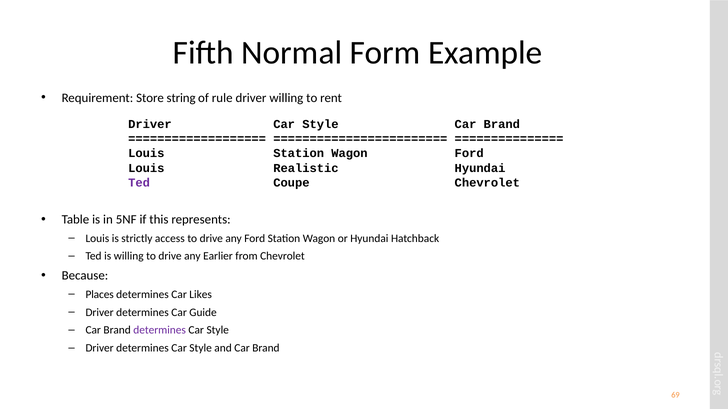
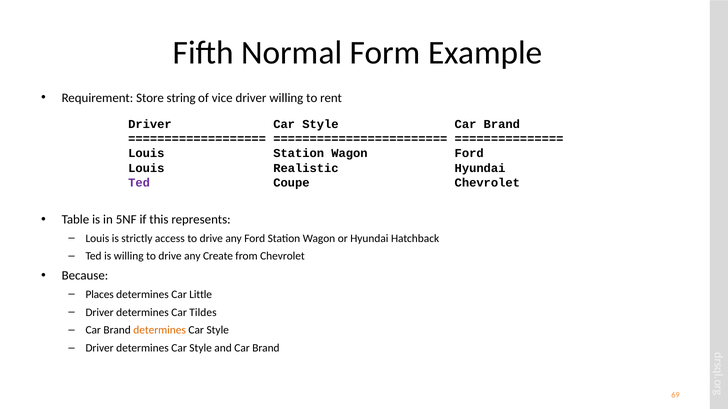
rule: rule -> vice
Earlier: Earlier -> Create
Likes: Likes -> Little
Guide: Guide -> Tildes
determines at (160, 331) colour: purple -> orange
